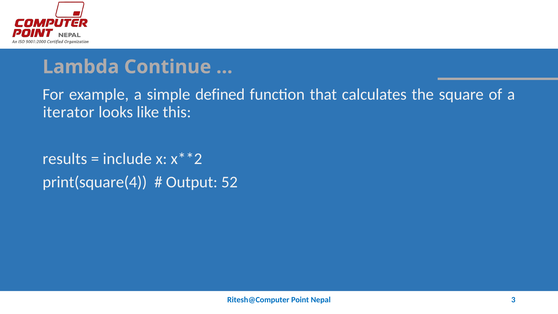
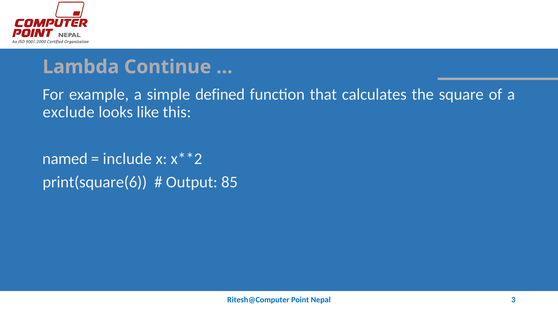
iterator: iterator -> exclude
results: results -> named
print(square(4: print(square(4 -> print(square(6
52: 52 -> 85
